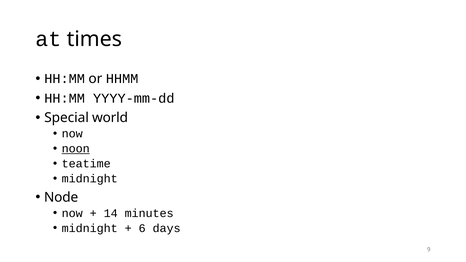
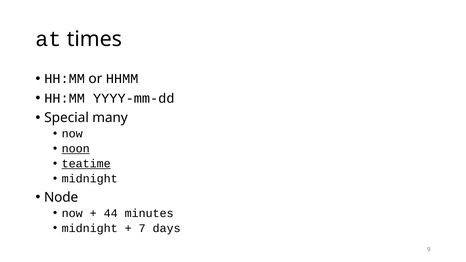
world: world -> many
teatime underline: none -> present
14: 14 -> 44
6: 6 -> 7
